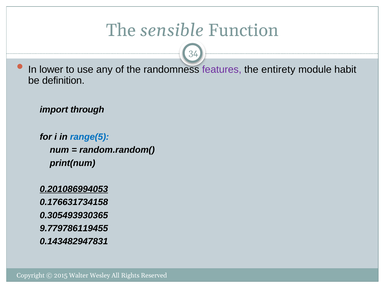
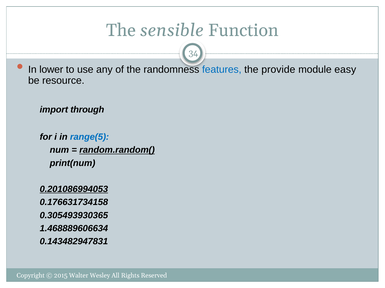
features colour: purple -> blue
entirety: entirety -> provide
habit: habit -> easy
definition: definition -> resource
random.random( underline: none -> present
9.779786119455: 9.779786119455 -> 1.468889606634
